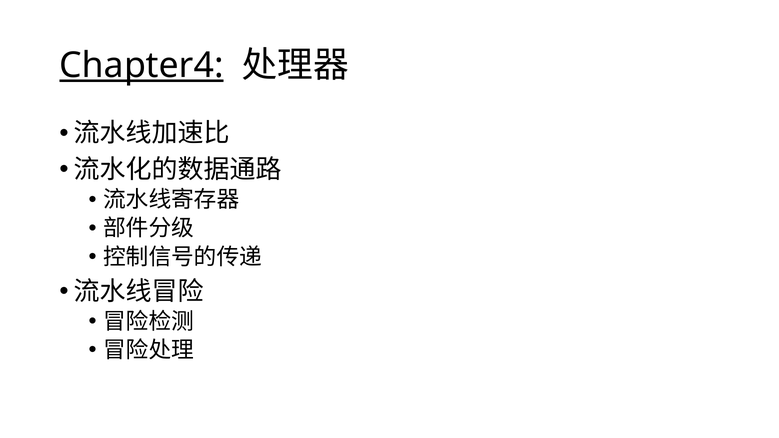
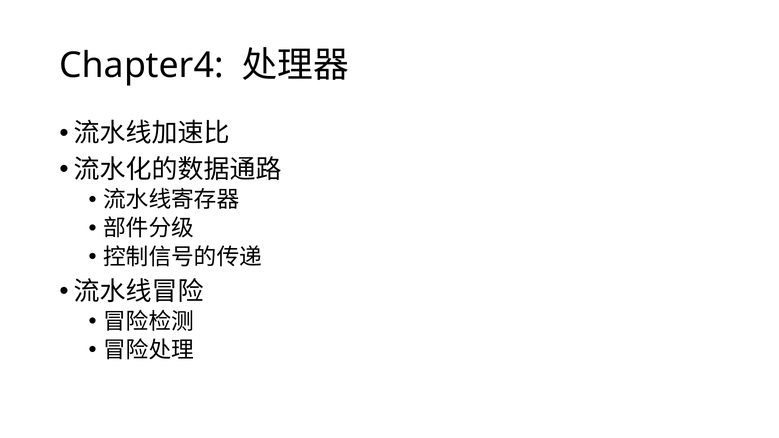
Chapter4 underline: present -> none
